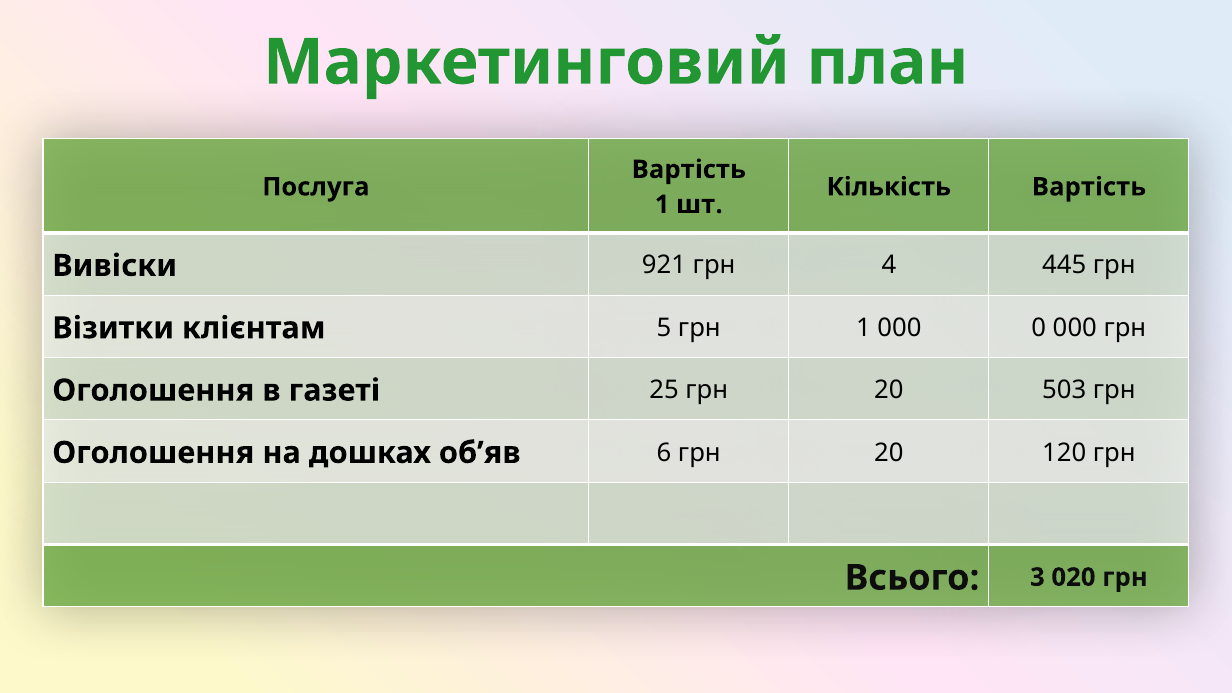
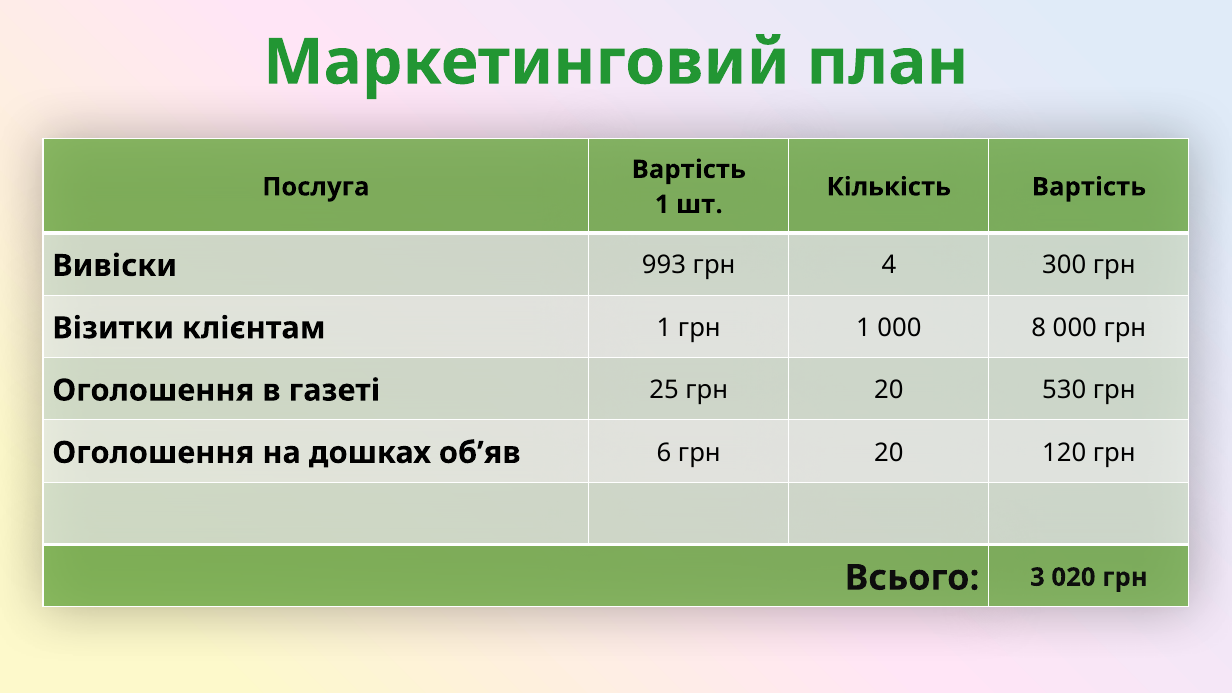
921: 921 -> 993
445: 445 -> 300
клієнтам 5: 5 -> 1
0: 0 -> 8
503: 503 -> 530
